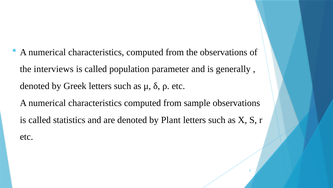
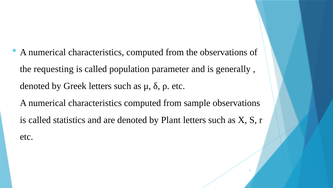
interviews: interviews -> requesting
